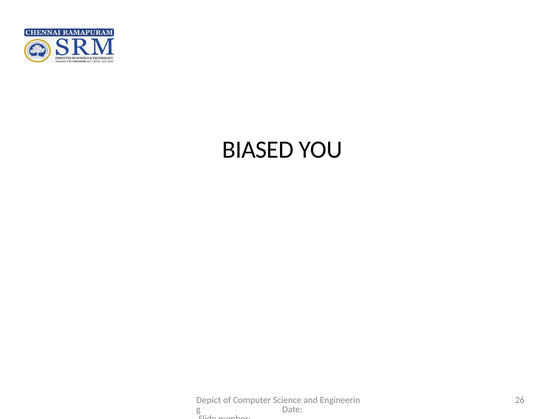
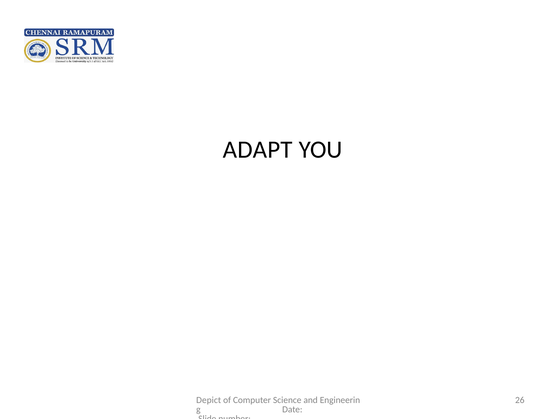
BIASED: BIASED -> ADAPT
